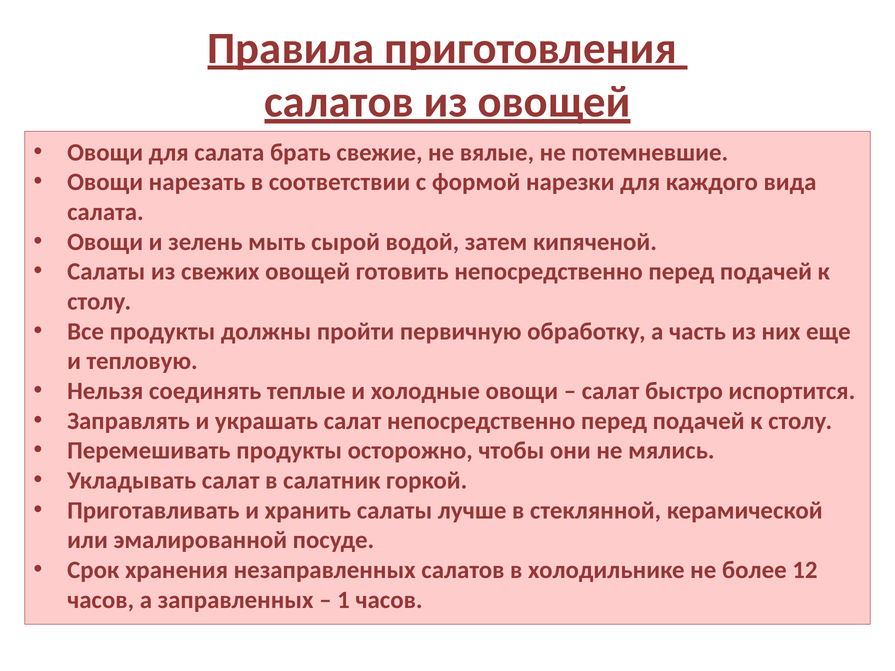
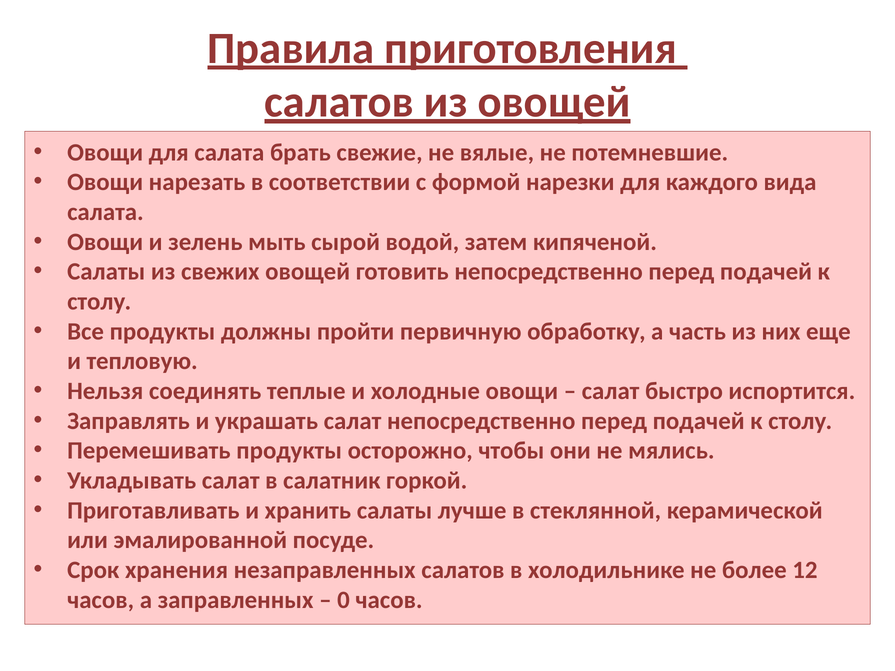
1: 1 -> 0
